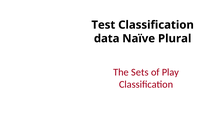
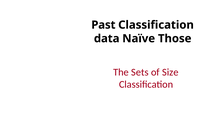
Test: Test -> Past
Plural: Plural -> Those
Play: Play -> Size
